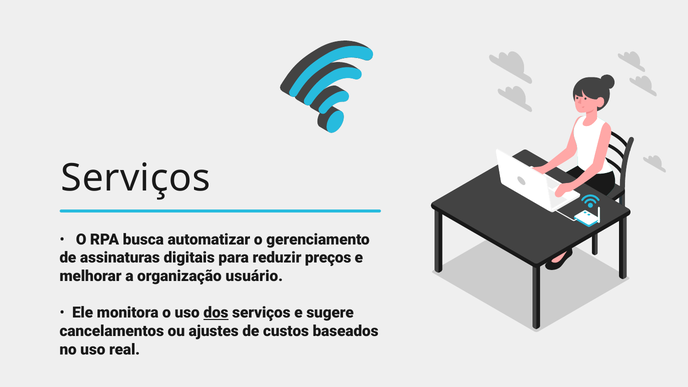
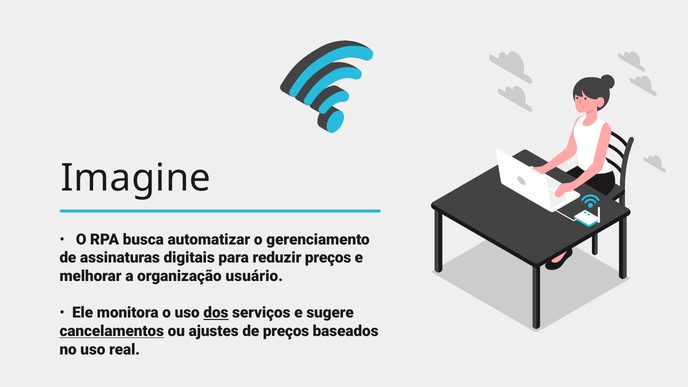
Serviços at (136, 178): Serviços -> Imagine
cancelamentos underline: none -> present
de custos: custos -> preços
